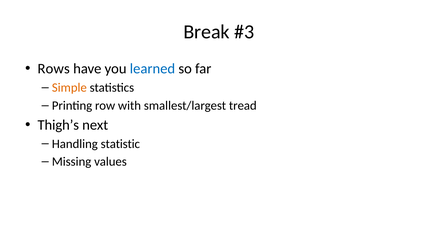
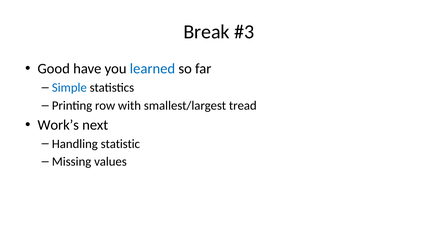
Rows: Rows -> Good
Simple colour: orange -> blue
Thigh’s: Thigh’s -> Work’s
